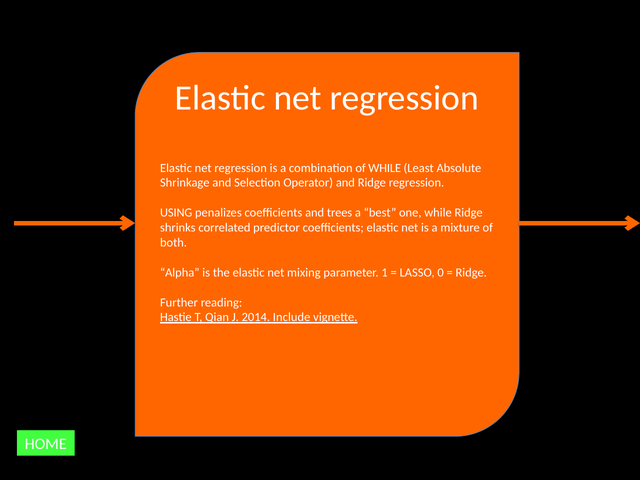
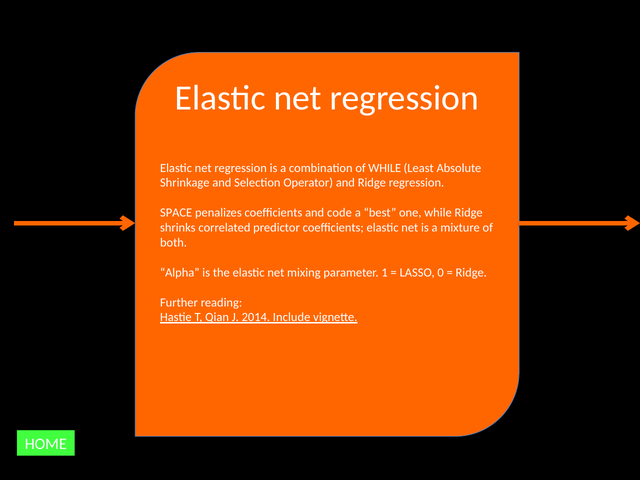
USING: USING -> SPACE
trees: trees -> code
